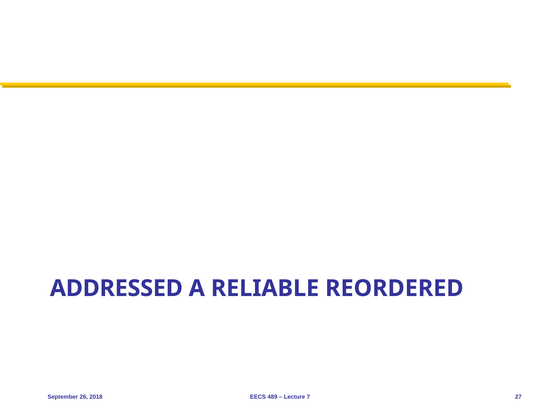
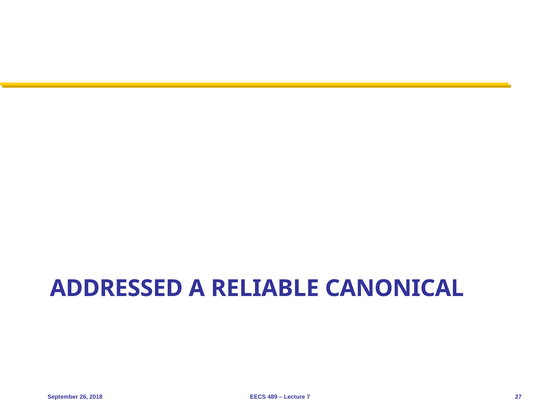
REORDERED: REORDERED -> CANONICAL
